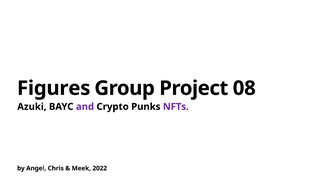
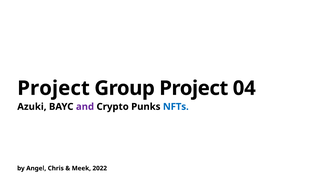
Figures at (54, 88): Figures -> Project
08: 08 -> 04
NFTs colour: purple -> blue
